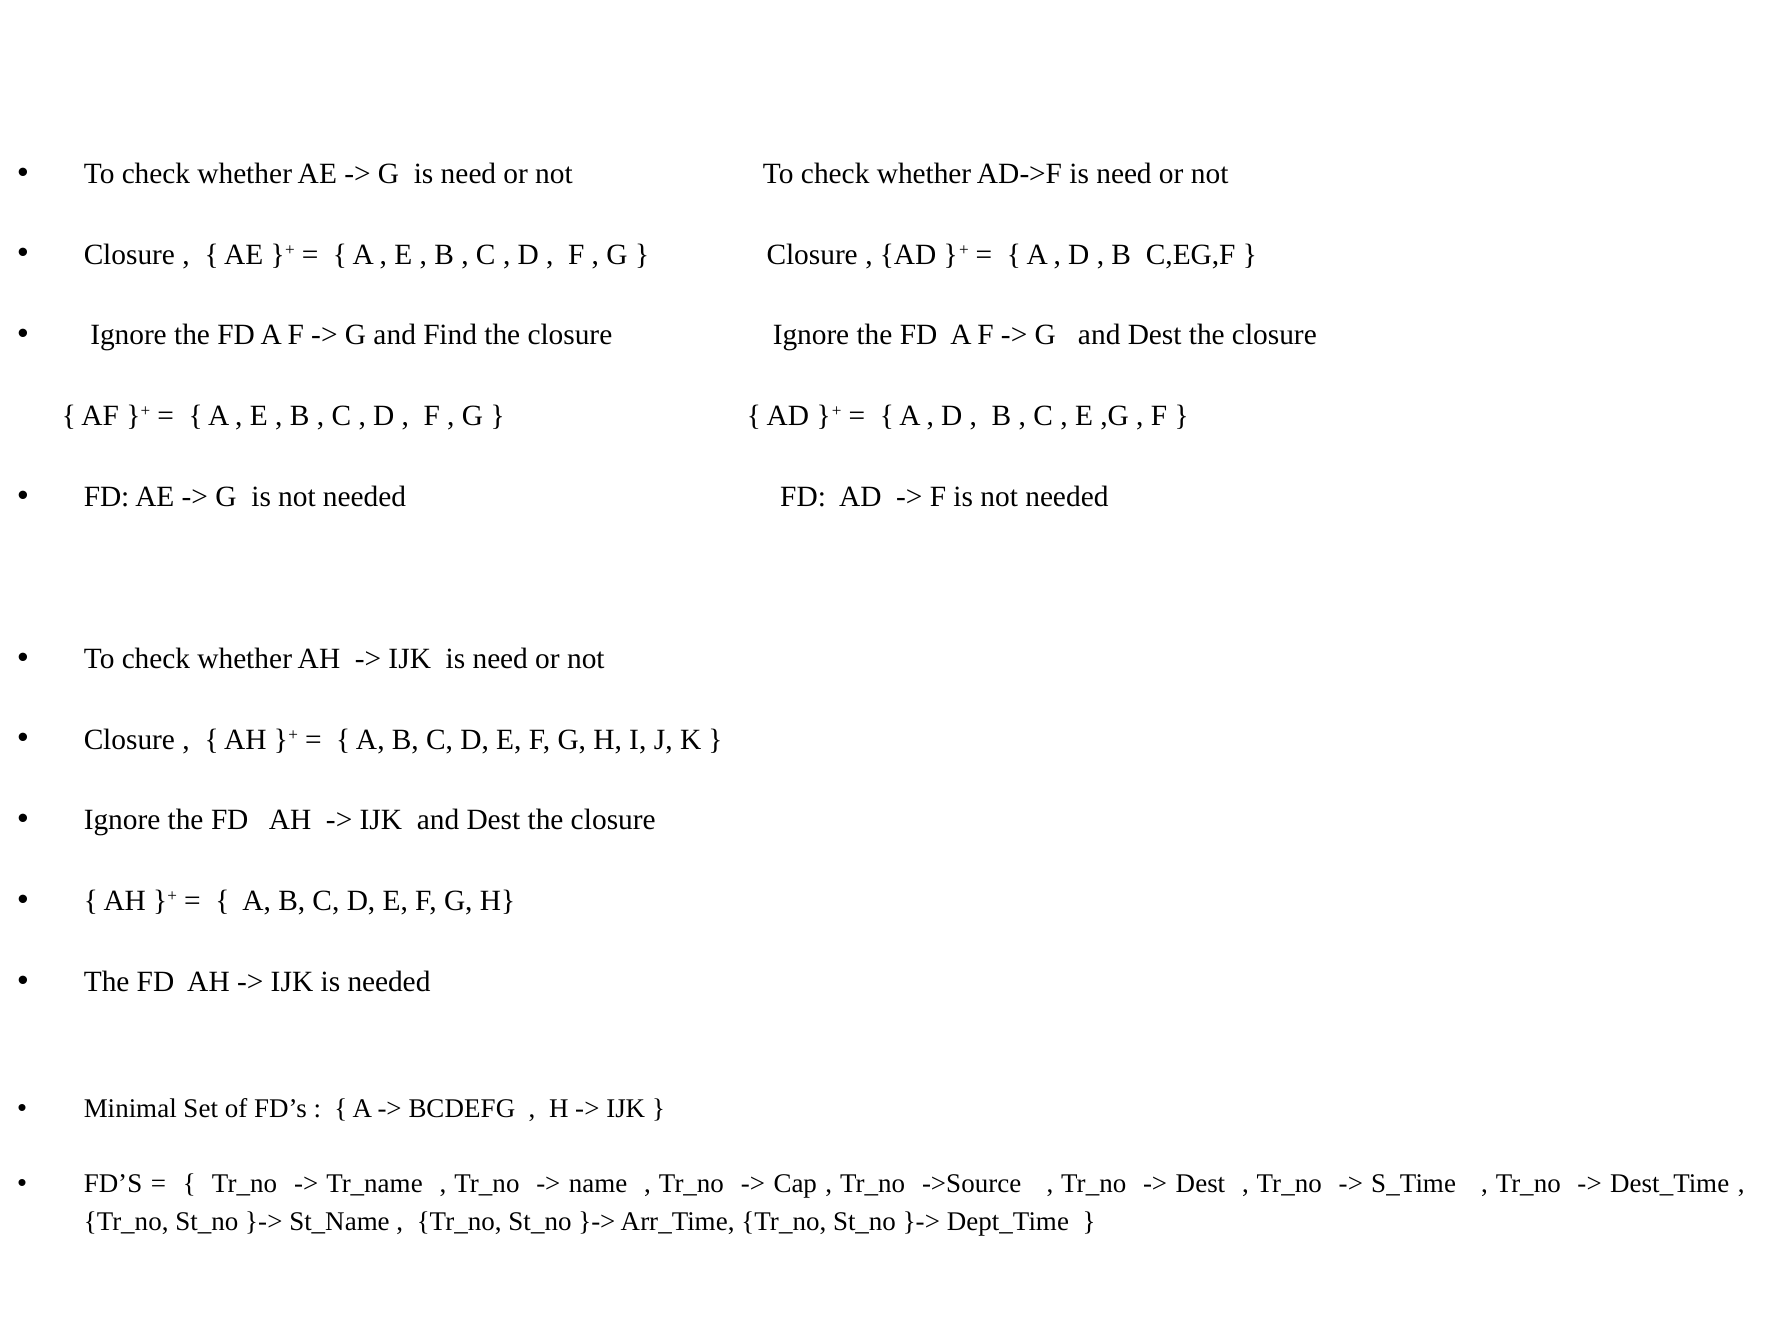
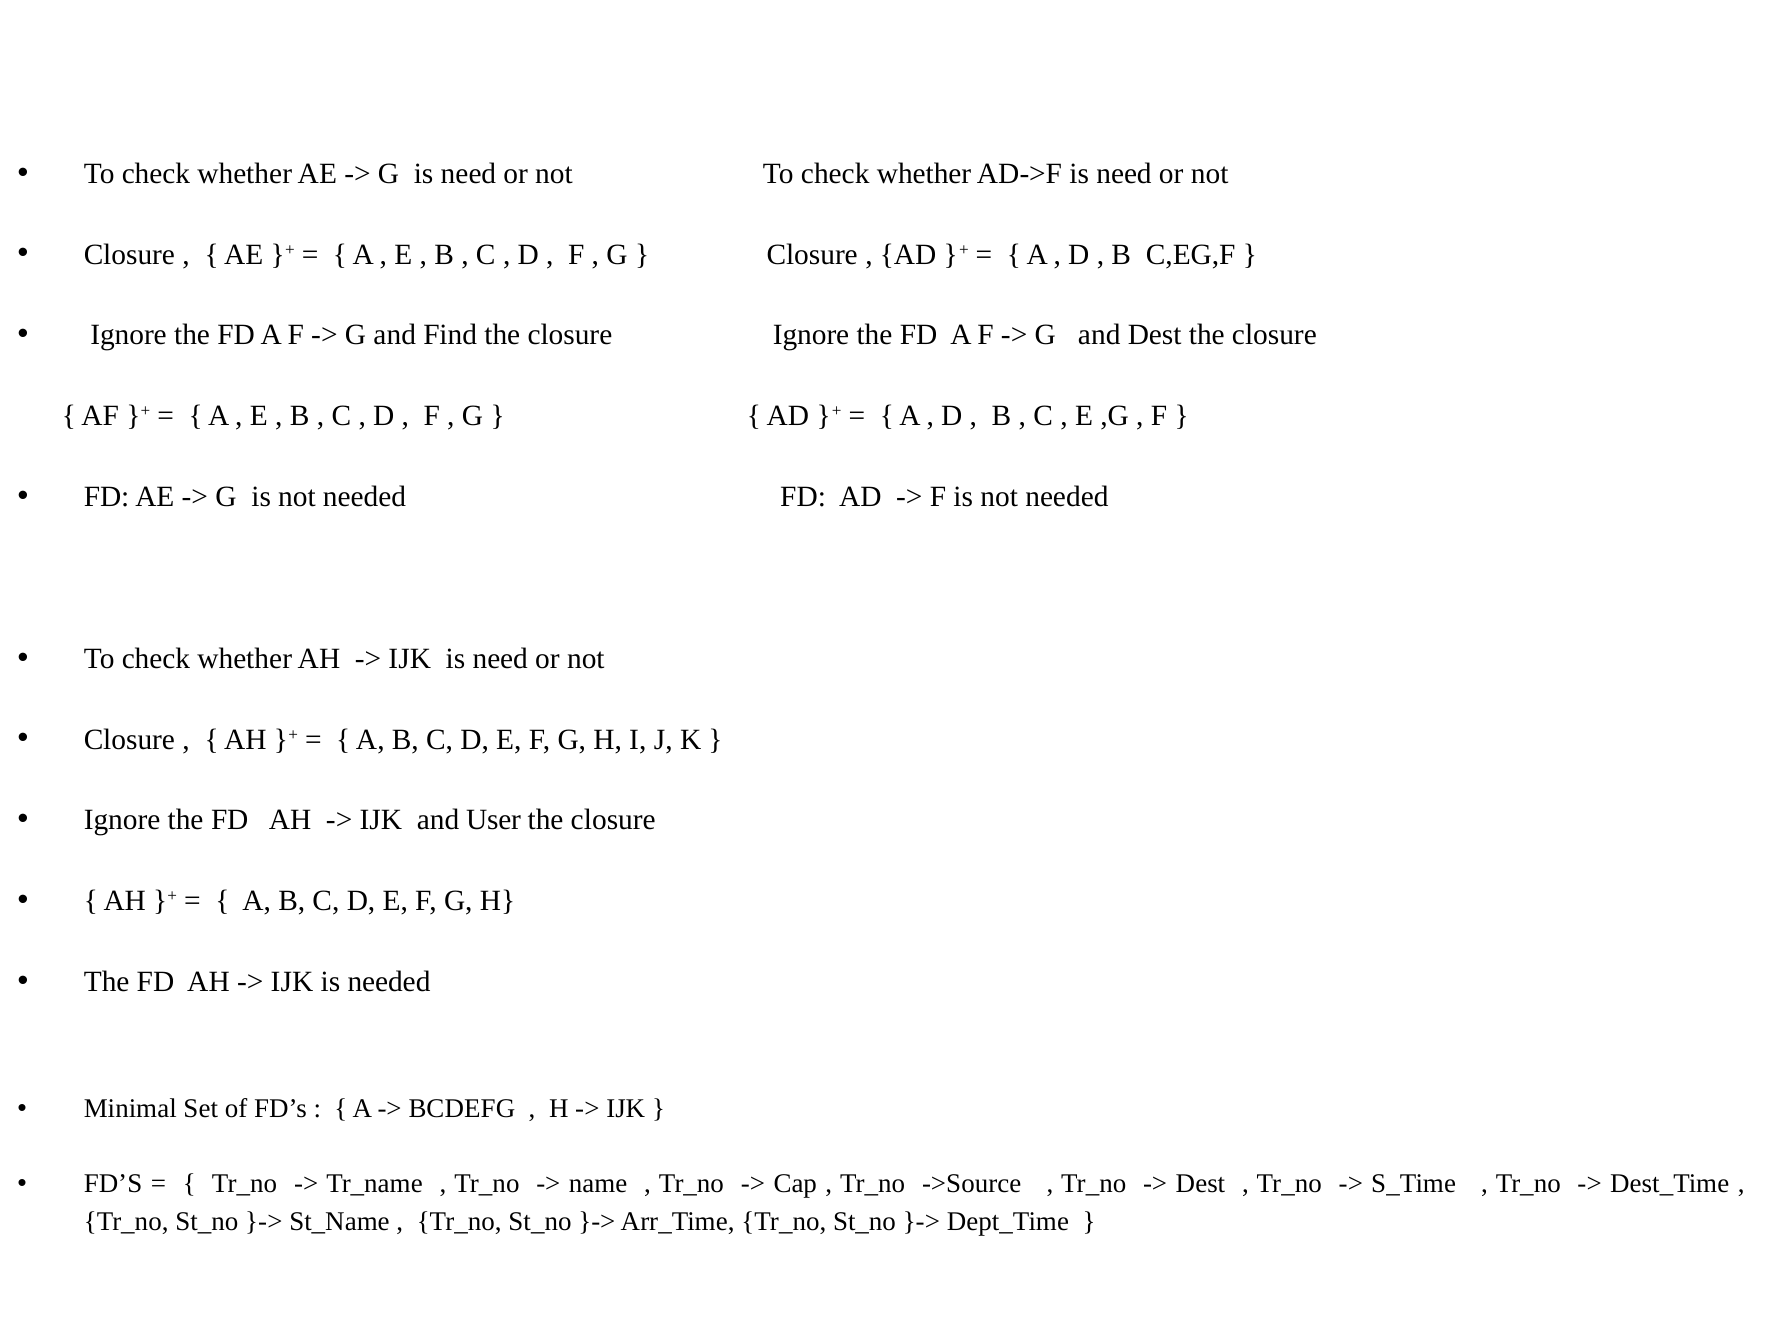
IJK and Dest: Dest -> User
